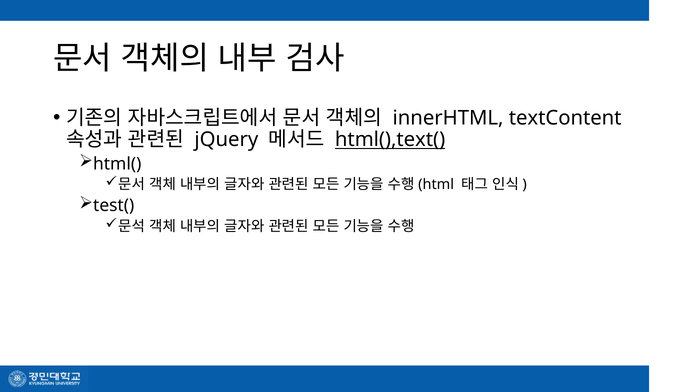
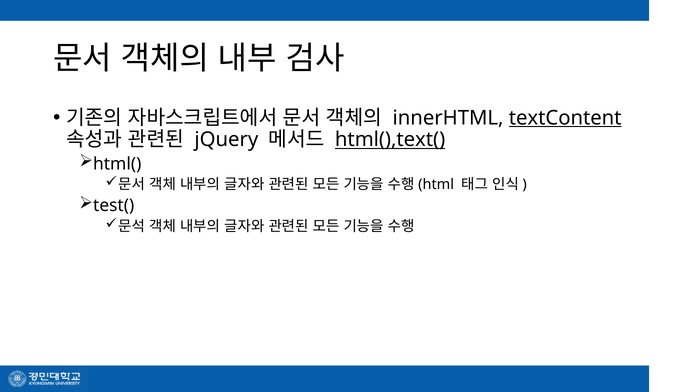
textContent underline: none -> present
